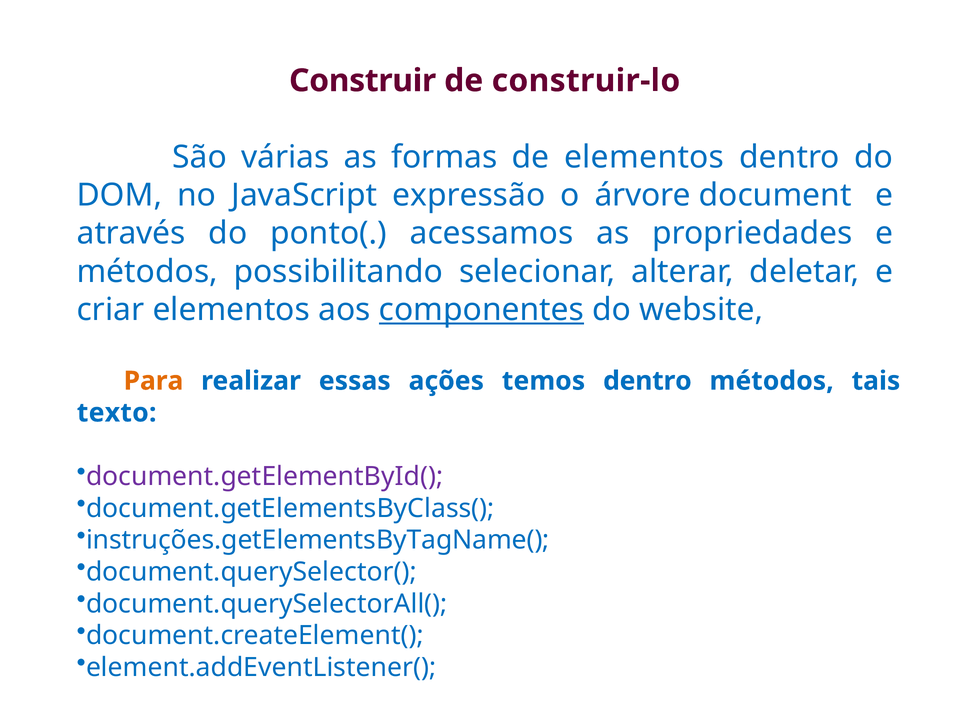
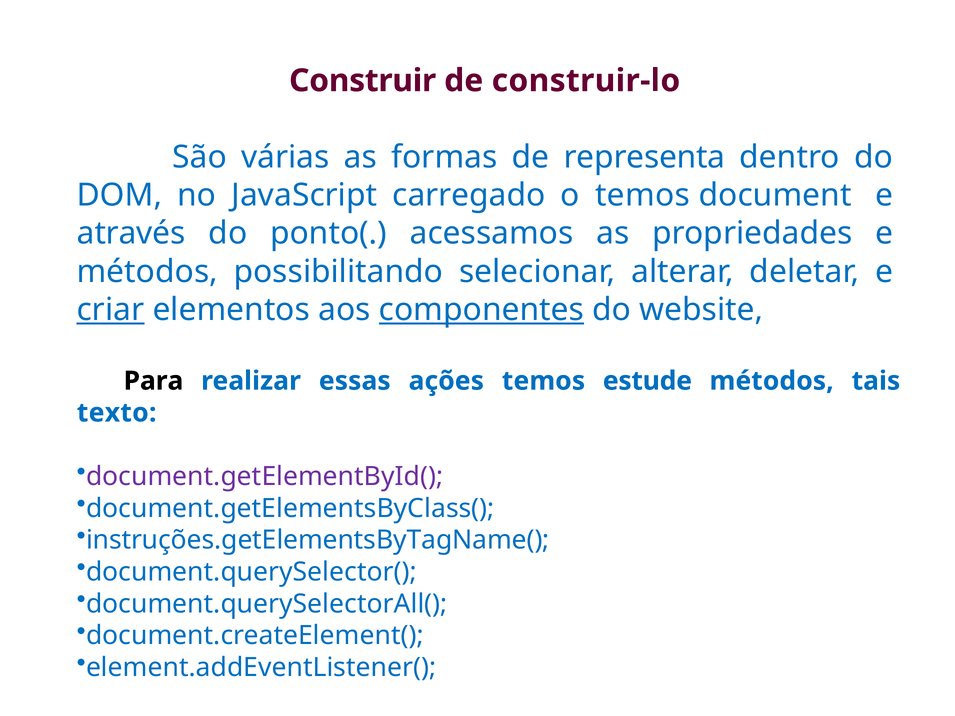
de elementos: elementos -> representa
expressão: expressão -> carregado
o árvore: árvore -> temos
criar underline: none -> present
Para colour: orange -> black
temos dentro: dentro -> estude
